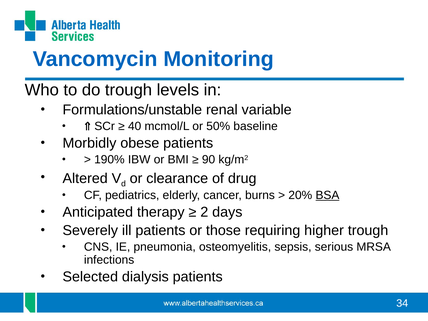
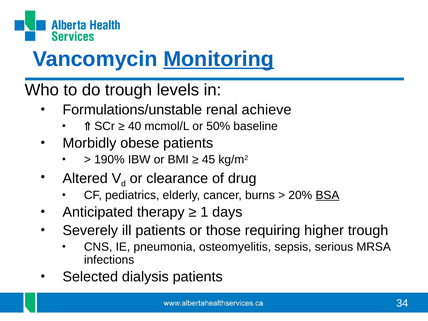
Monitoring underline: none -> present
variable: variable -> achieve
90: 90 -> 45
2: 2 -> 1
